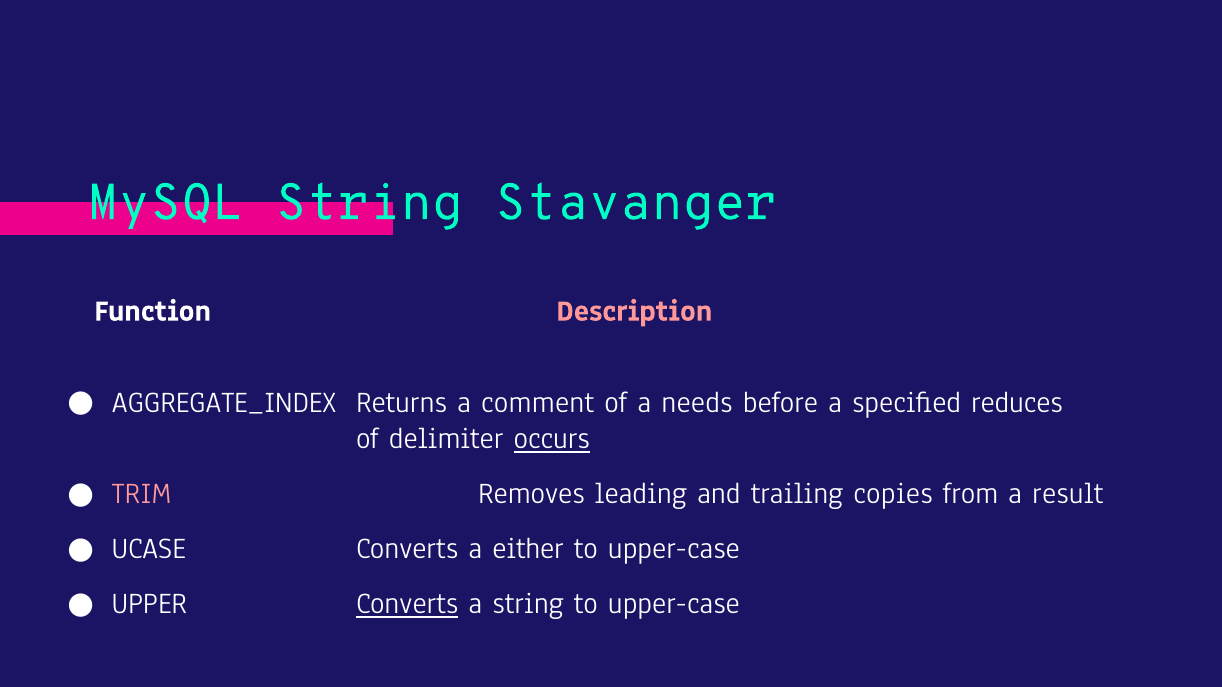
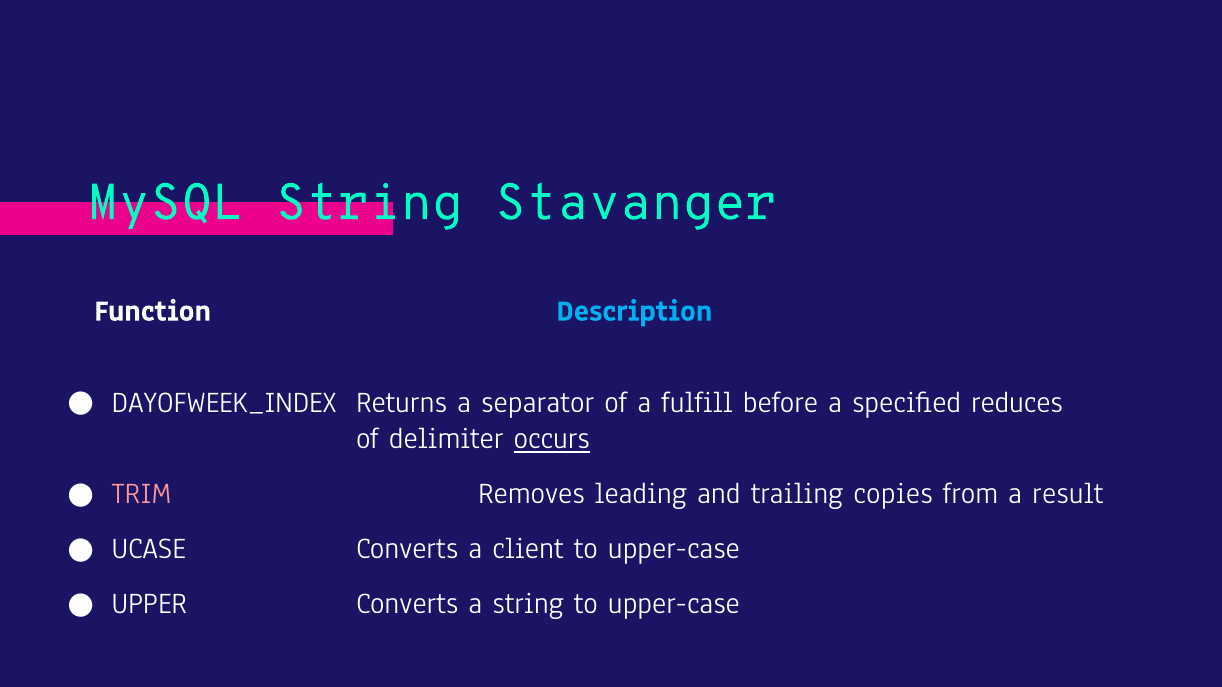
Description colour: pink -> light blue
AGGREGATE_INDEX: AGGREGATE_INDEX -> DAYOFWEEK_INDEX
comment: comment -> separator
needs: needs -> fulfill
either: either -> client
Converts at (407, 604) underline: present -> none
